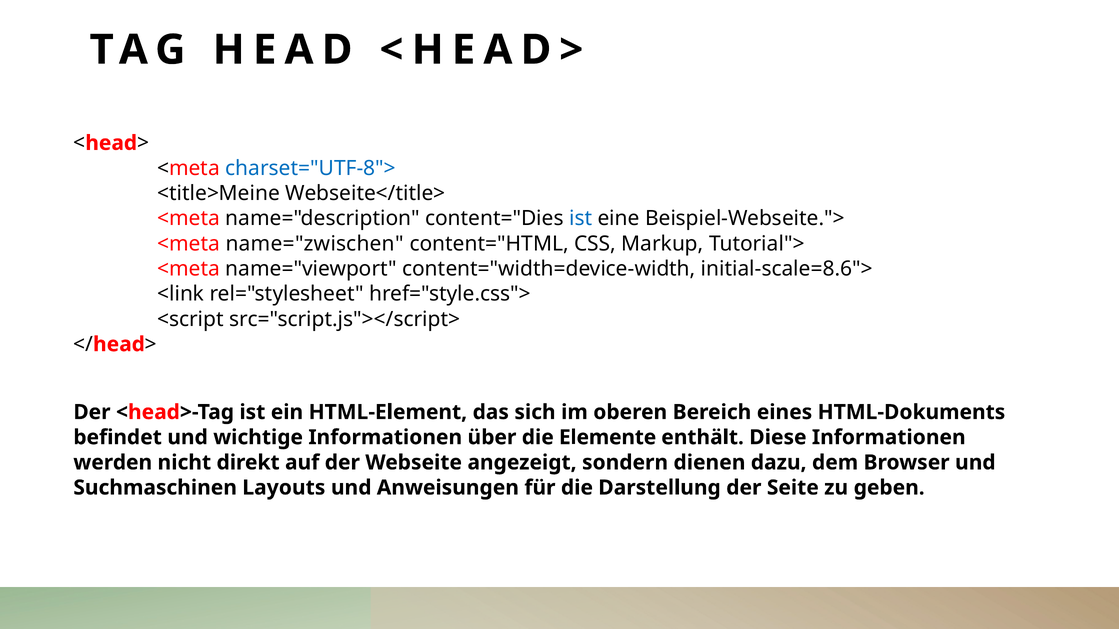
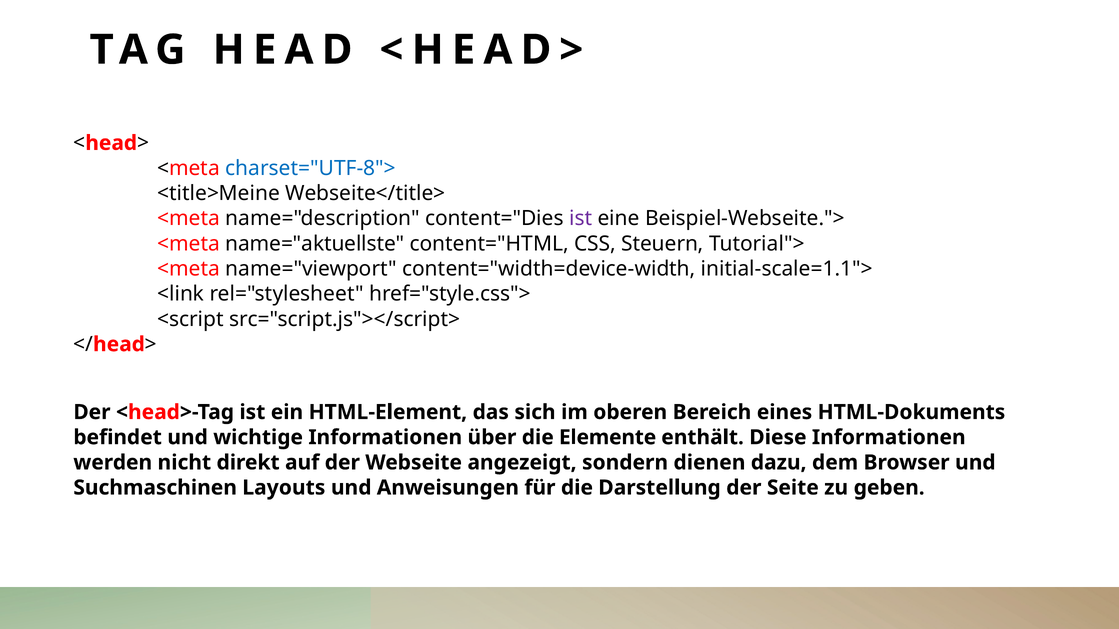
ist at (581, 219) colour: blue -> purple
name="zwischen: name="zwischen -> name="aktuellste
Markup: Markup -> Steuern
initial-scale=8.6">: initial-scale=8.6"> -> initial-scale=1.1">
